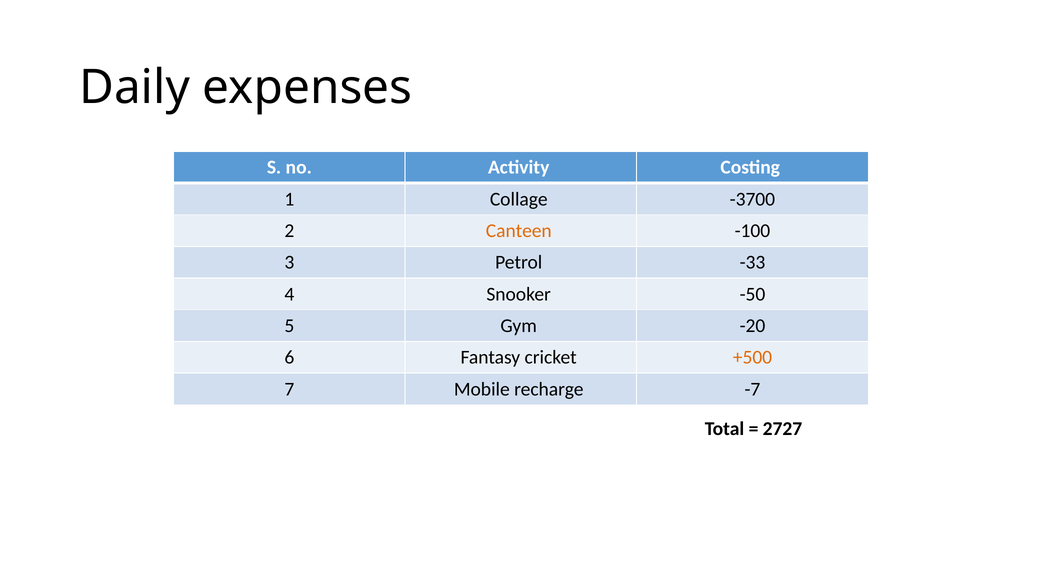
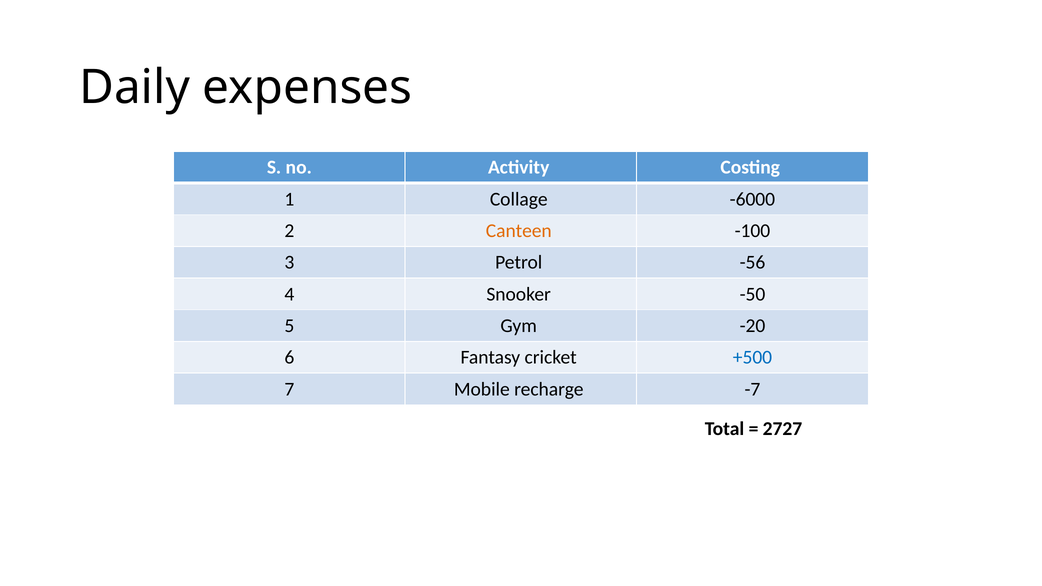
-3700: -3700 -> -6000
-33: -33 -> -56
+500 colour: orange -> blue
